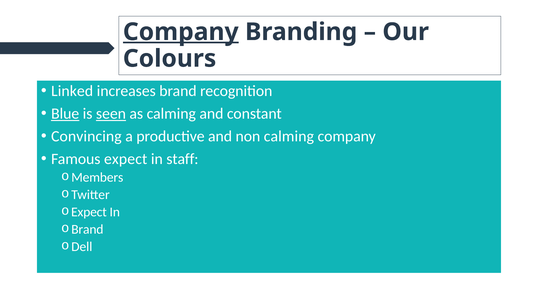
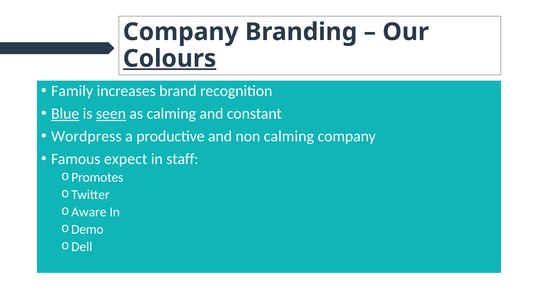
Company at (181, 32) underline: present -> none
Colours underline: none -> present
Linked: Linked -> Family
Convincing: Convincing -> Wordpress
Members: Members -> Promotes
Expect at (89, 212): Expect -> Aware
Brand at (87, 229): Brand -> Demo
